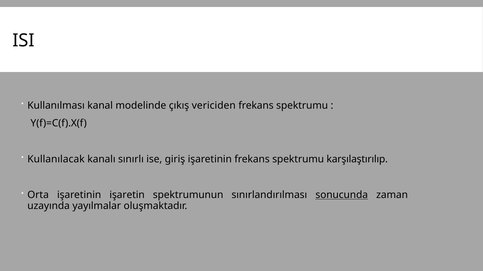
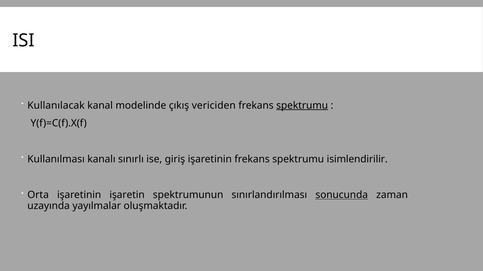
Kullanılması: Kullanılması -> Kullanılacak
spektrumu at (302, 106) underline: none -> present
Kullanılacak: Kullanılacak -> Kullanılması
karşılaştırılıp: karşılaştırılıp -> isimlendirilir
